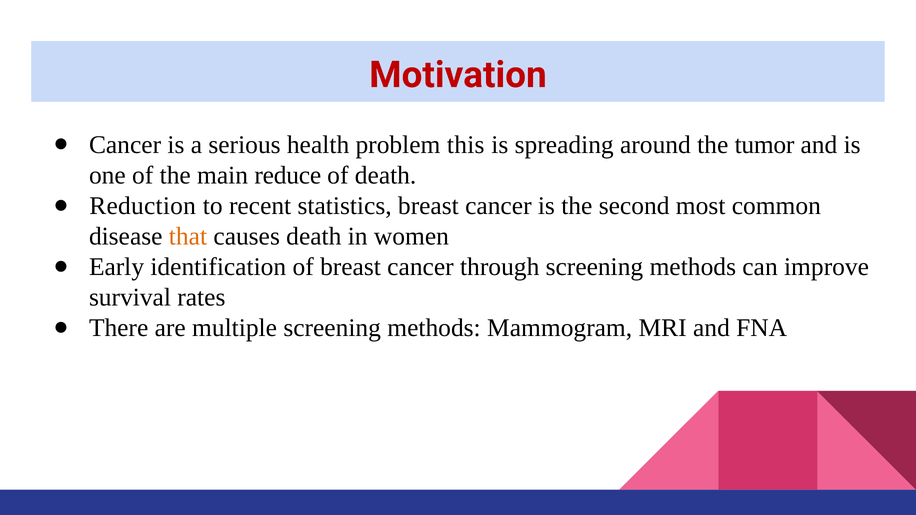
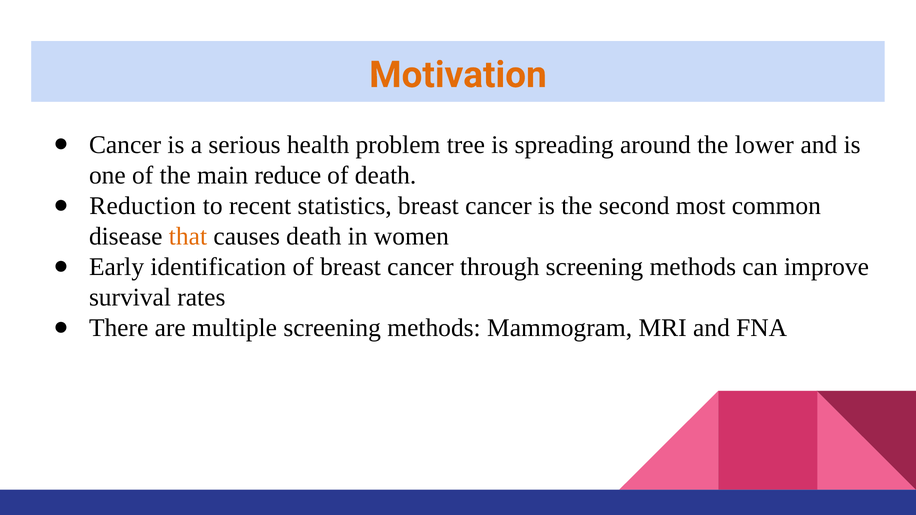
Motivation colour: red -> orange
this: this -> tree
tumor: tumor -> lower
